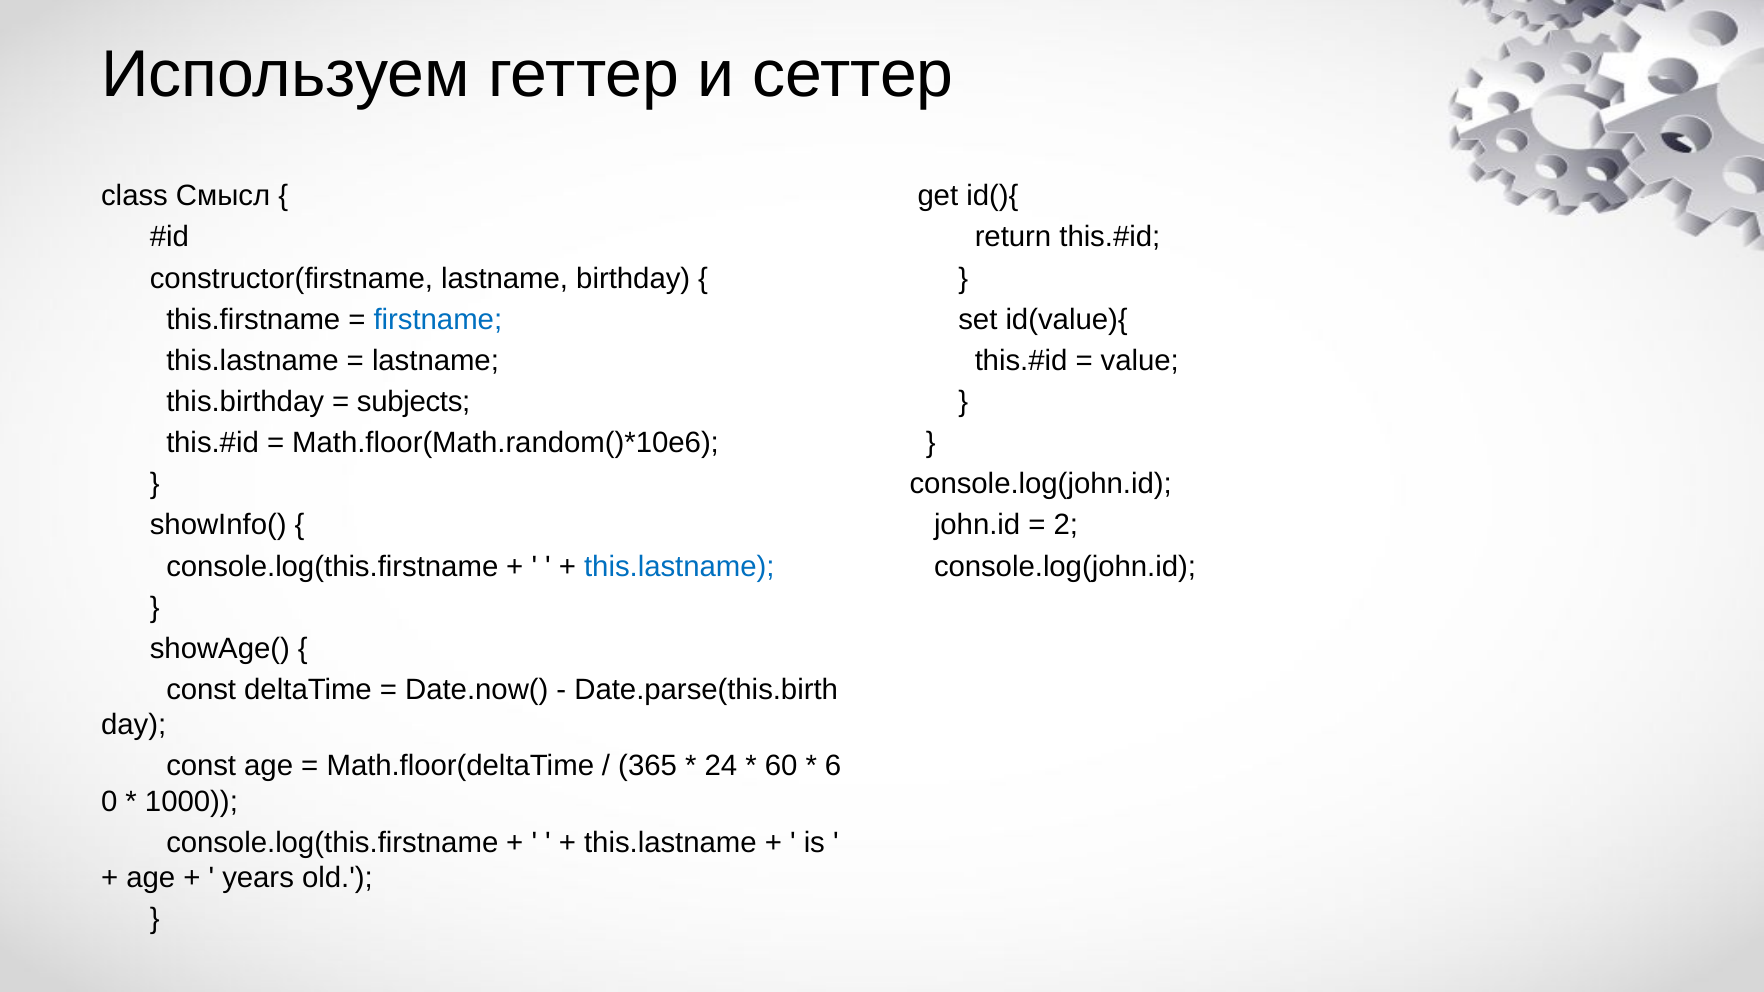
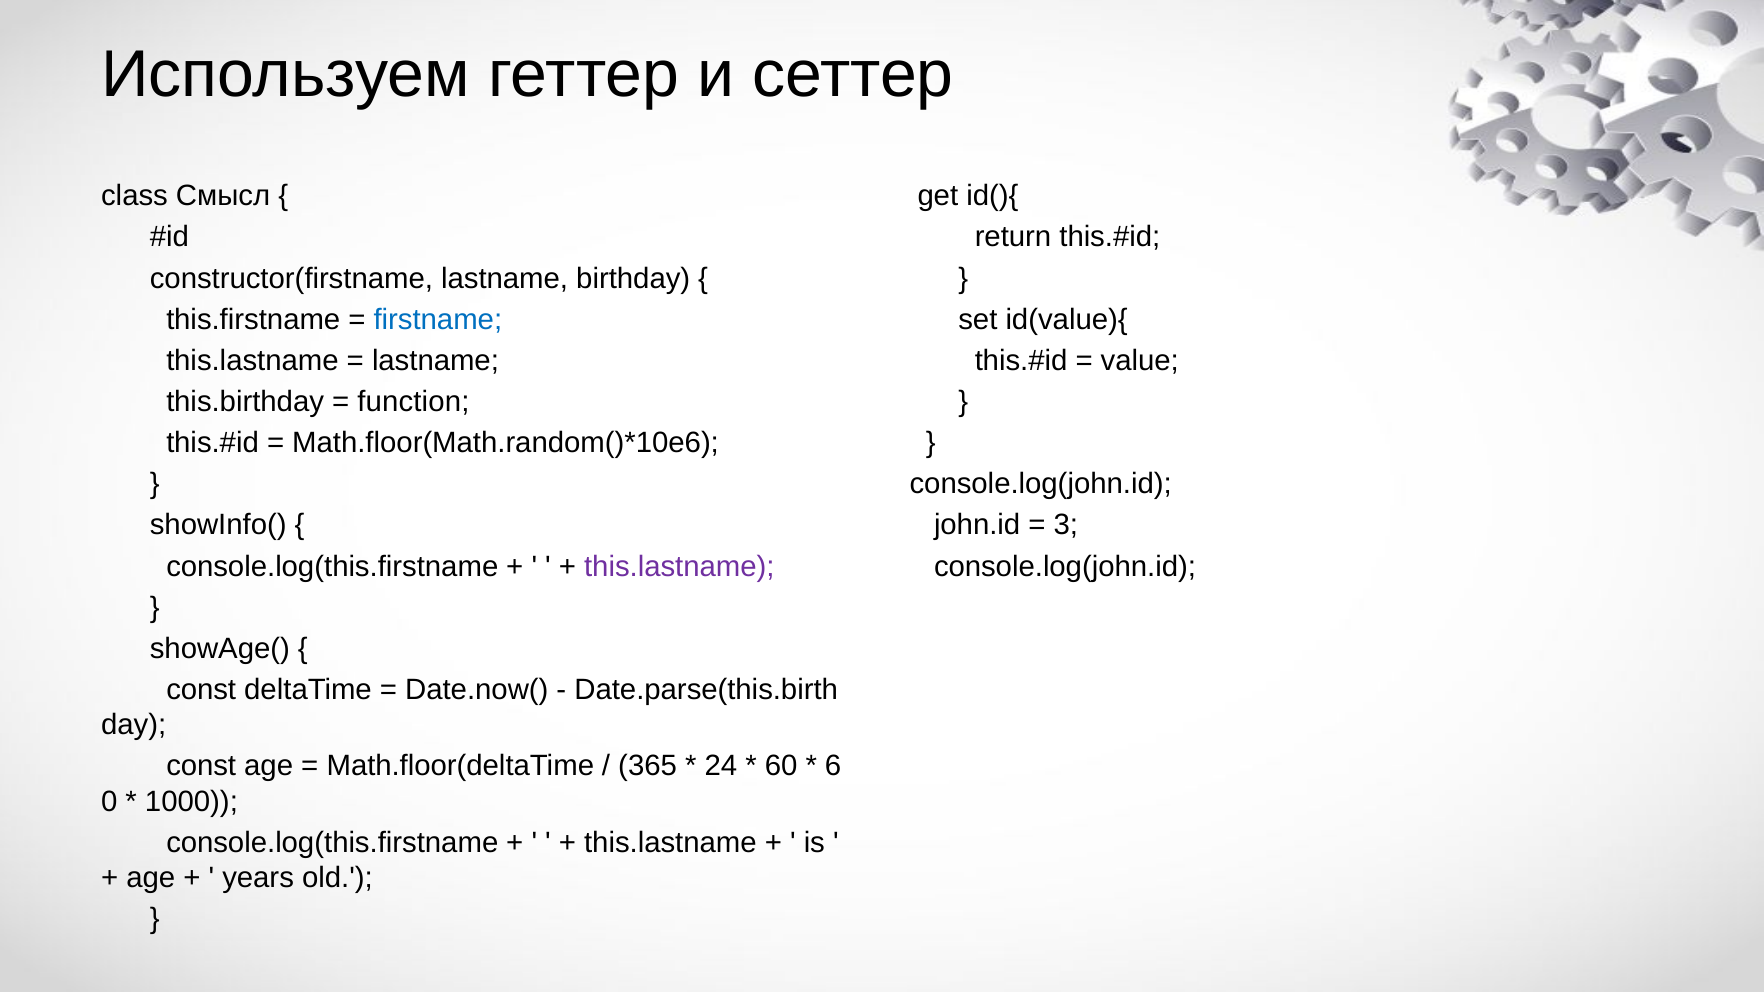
subjects: subjects -> function
2: 2 -> 3
this.lastname at (679, 566) colour: blue -> purple
